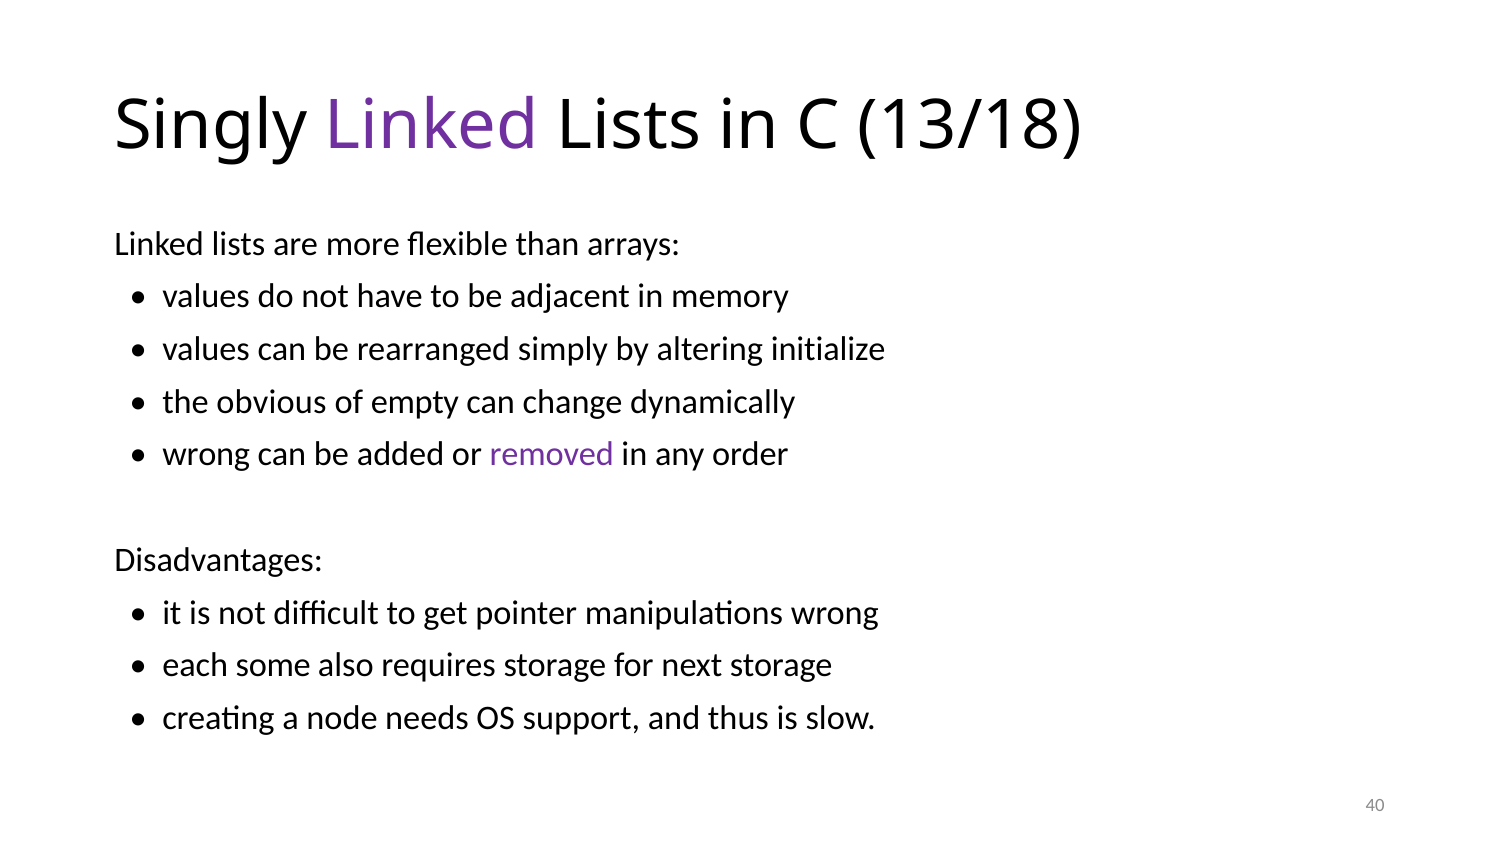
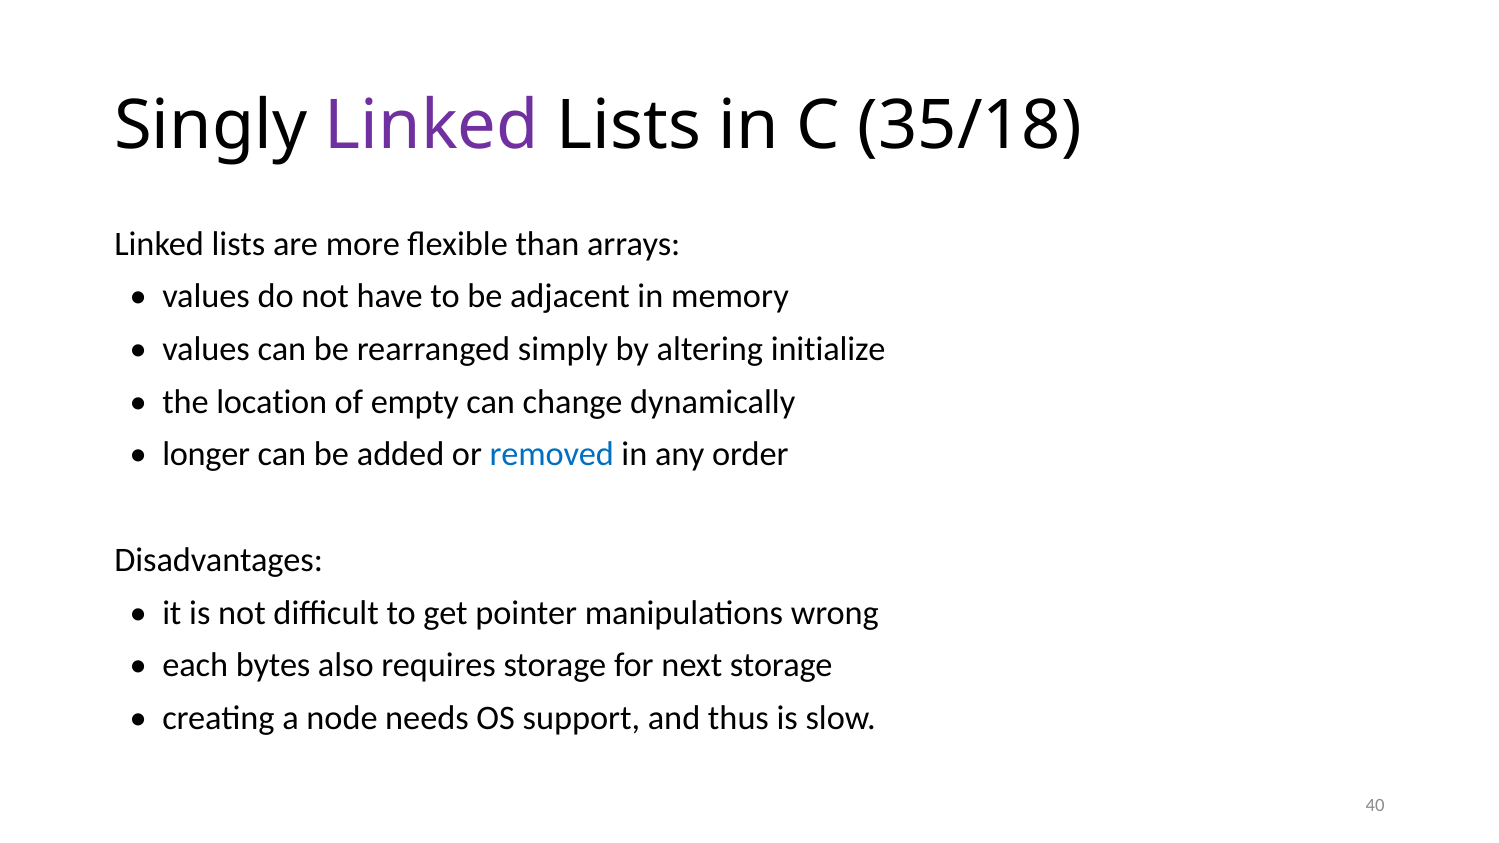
13/18: 13/18 -> 35/18
obvious: obvious -> location
wrong at (206, 455): wrong -> longer
removed colour: purple -> blue
some: some -> bytes
